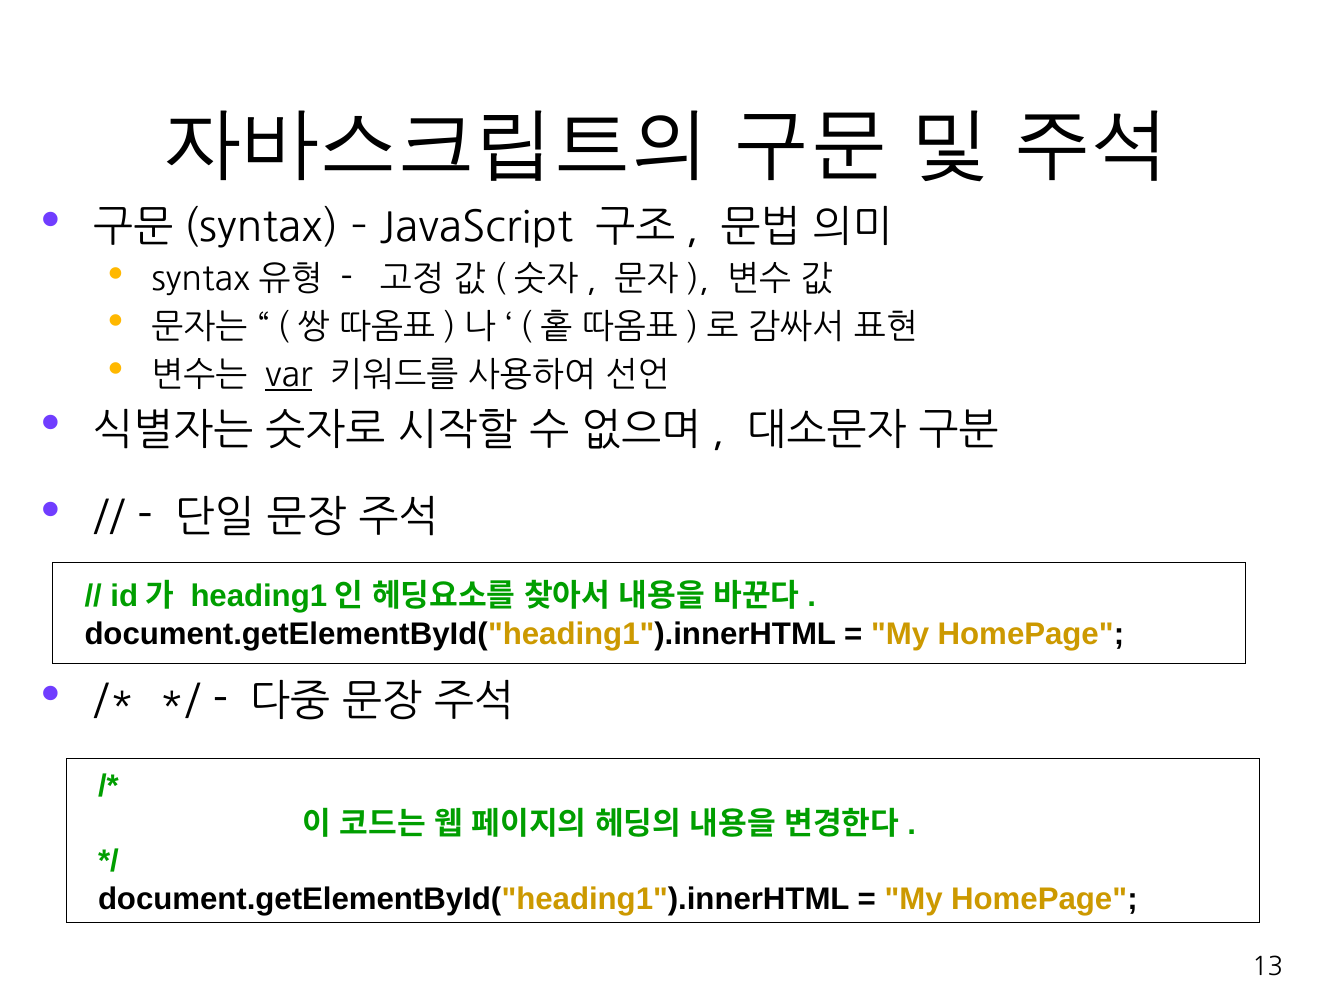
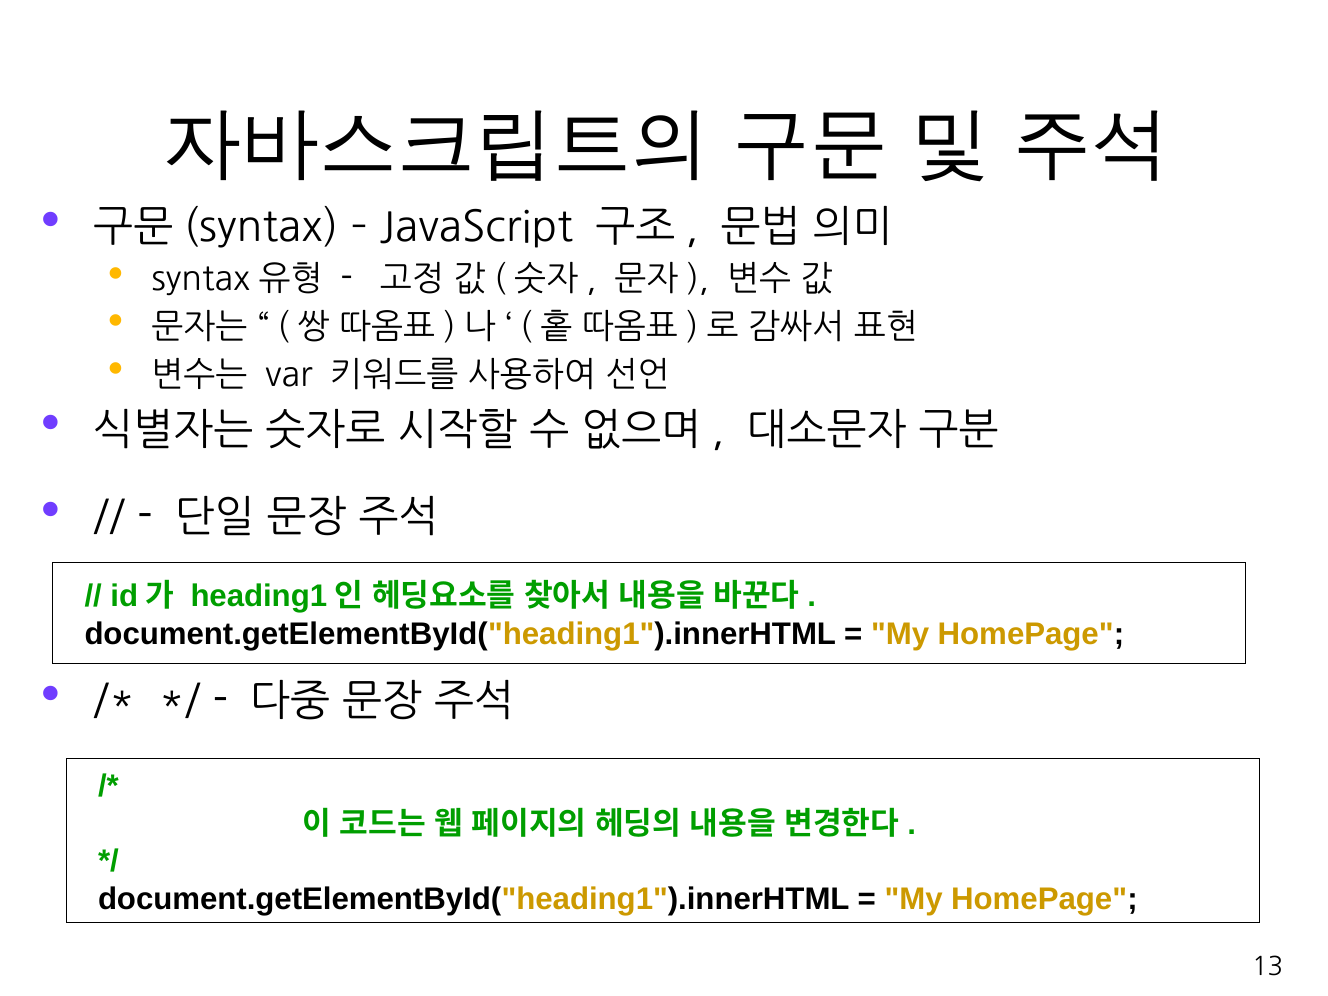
var underline: present -> none
